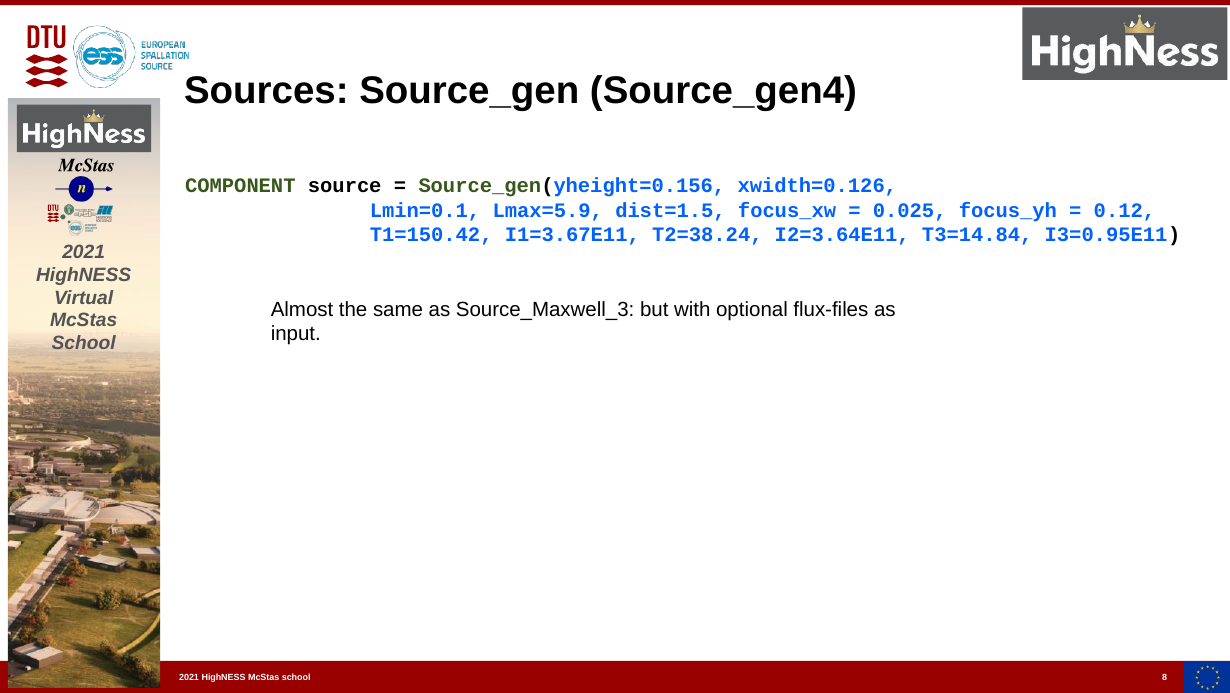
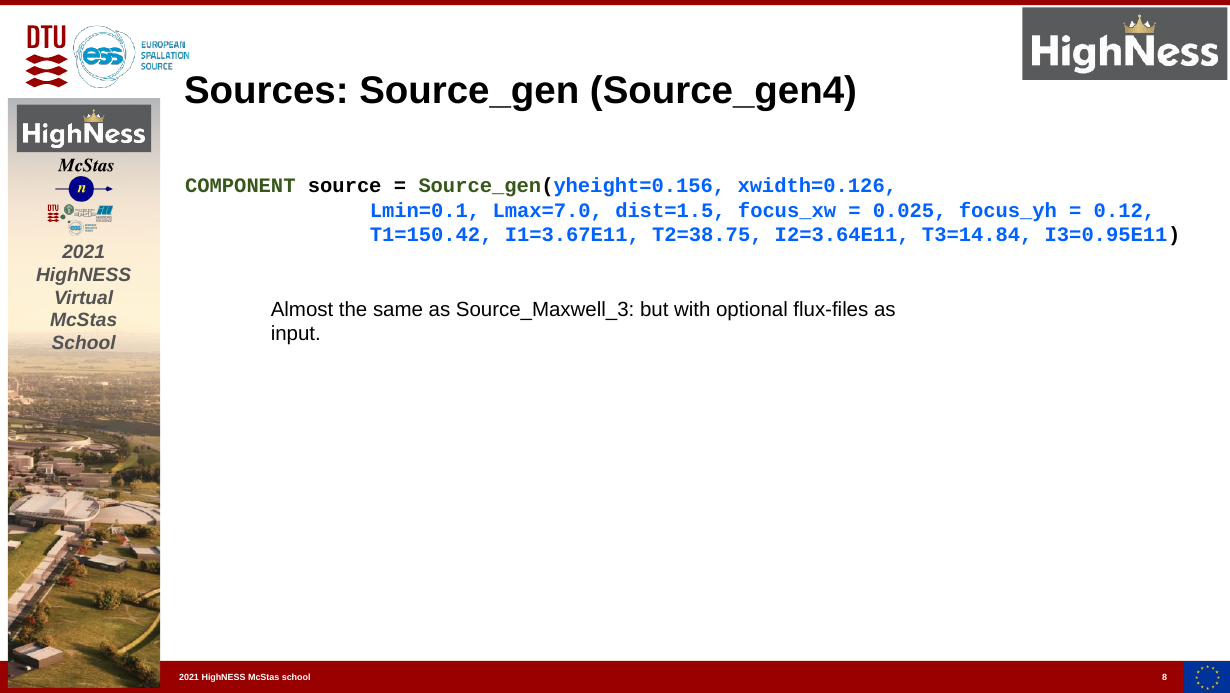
Lmax=5.9: Lmax=5.9 -> Lmax=7.0
T2=38.24: T2=38.24 -> T2=38.75
